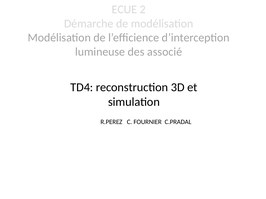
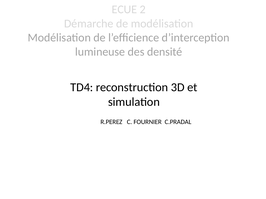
associé: associé -> densité
